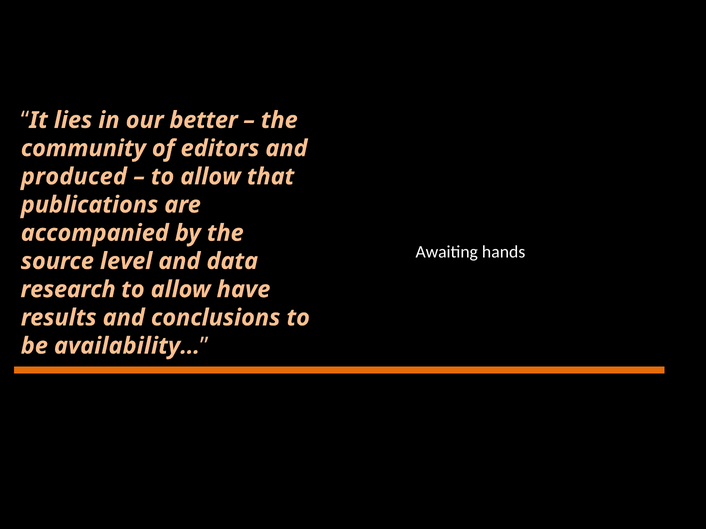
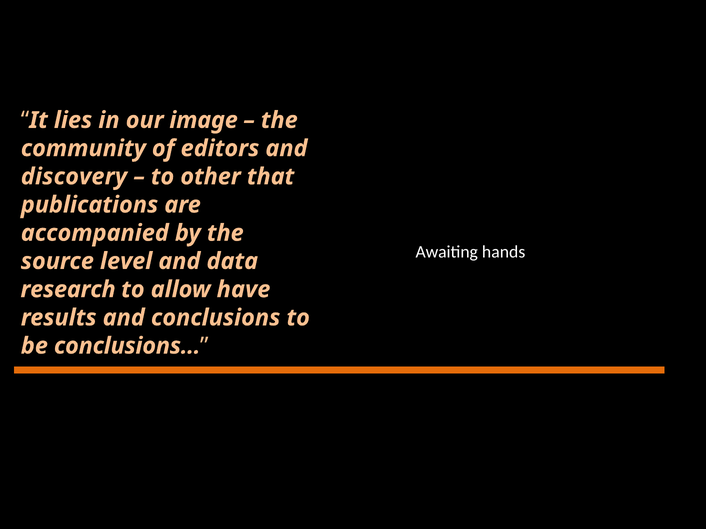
better: better -> image
produced: produced -> discovery
allow at (211, 177): allow -> other
availability…: availability… -> conclusions…
